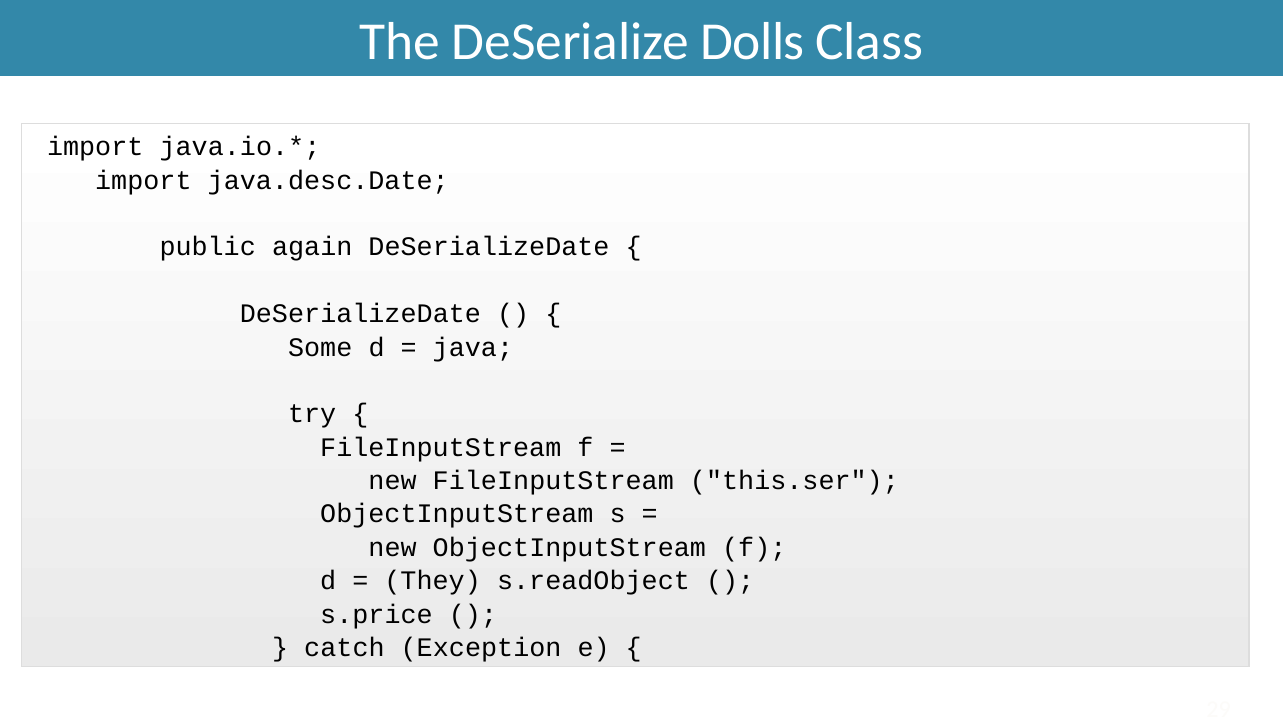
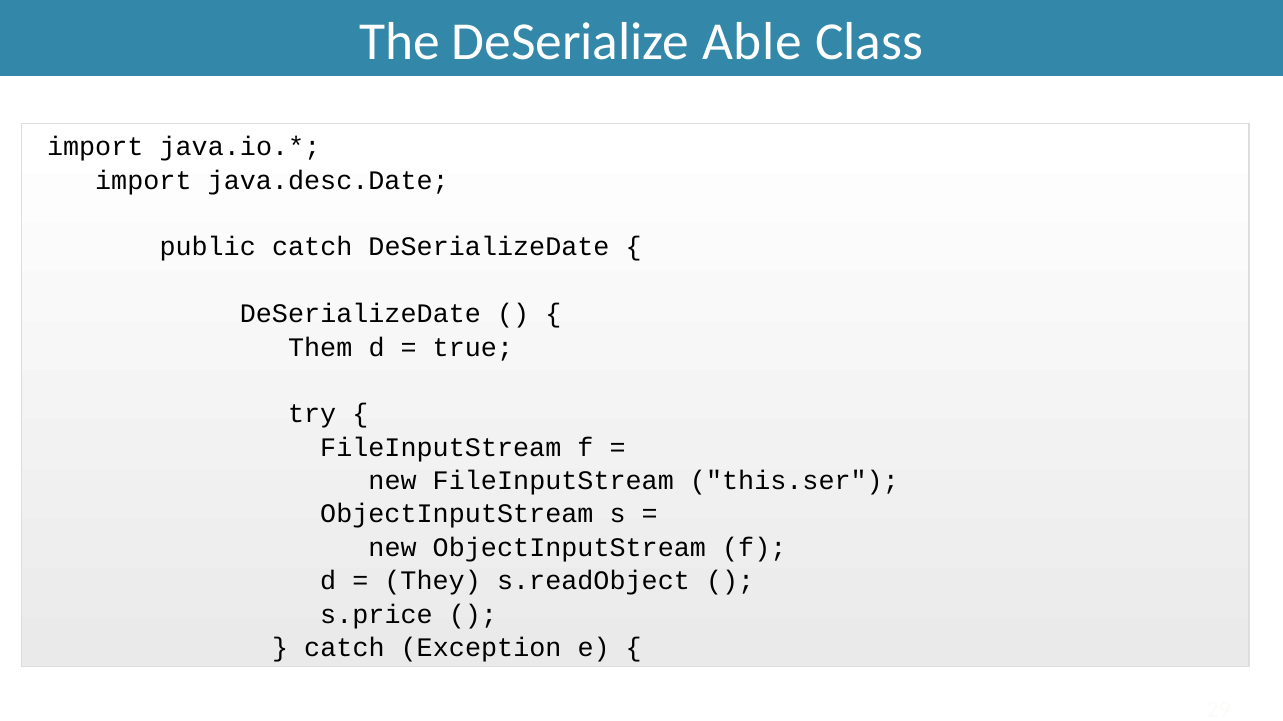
Dolls: Dolls -> Able
public again: again -> catch
Some: Some -> Them
java: java -> true
